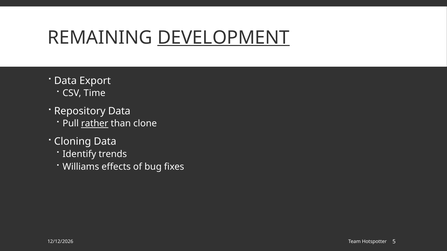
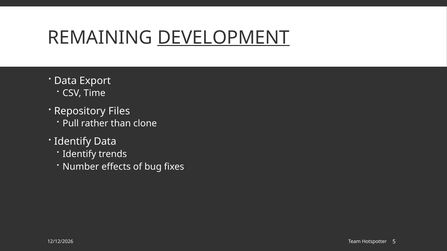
Repository Data: Data -> Files
rather underline: present -> none
Cloning at (73, 142): Cloning -> Identify
Williams: Williams -> Number
